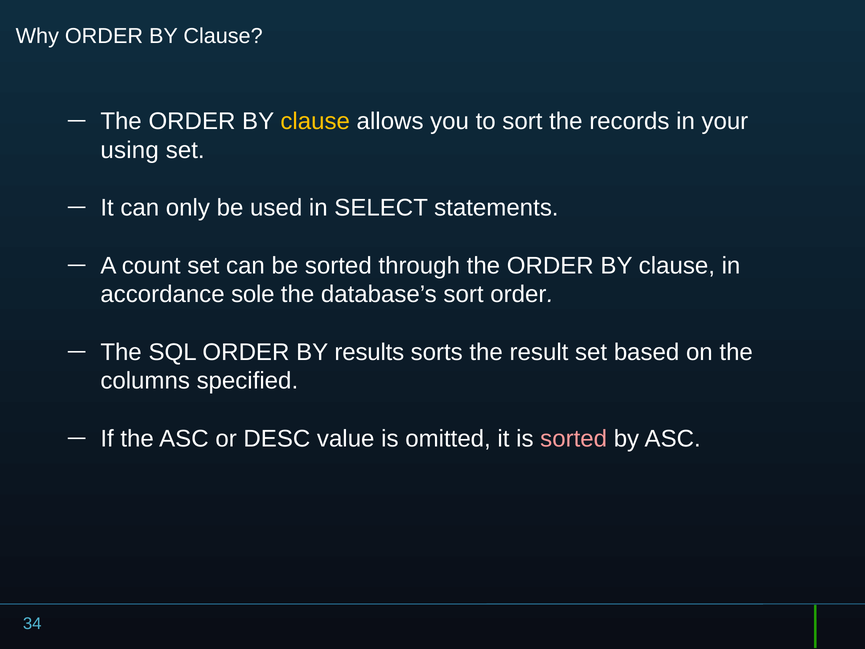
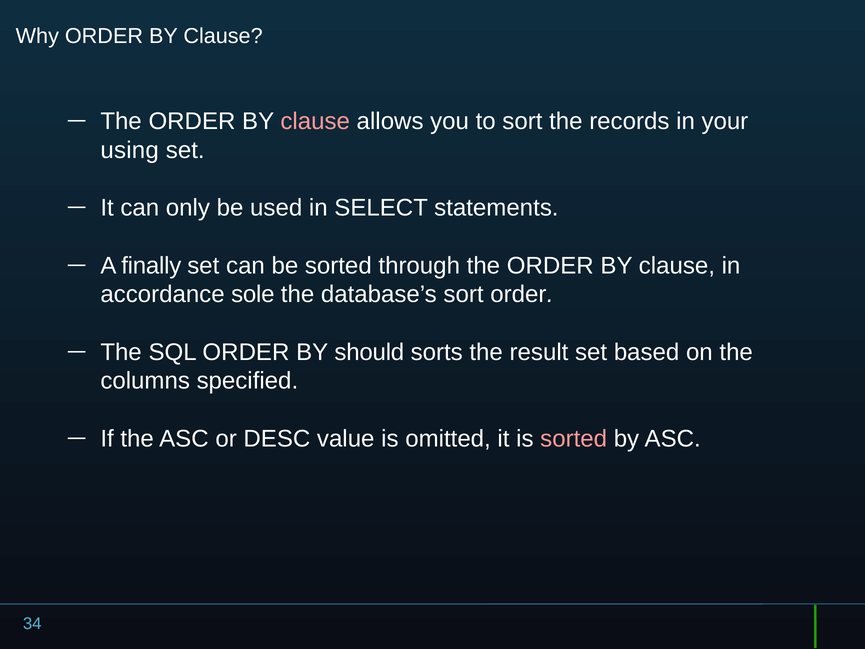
clause at (315, 121) colour: yellow -> pink
count: count -> finally
results: results -> should
